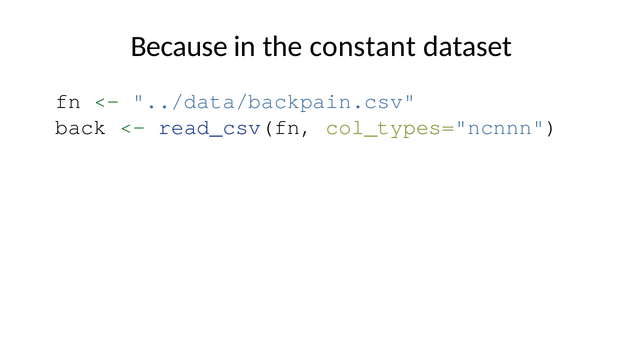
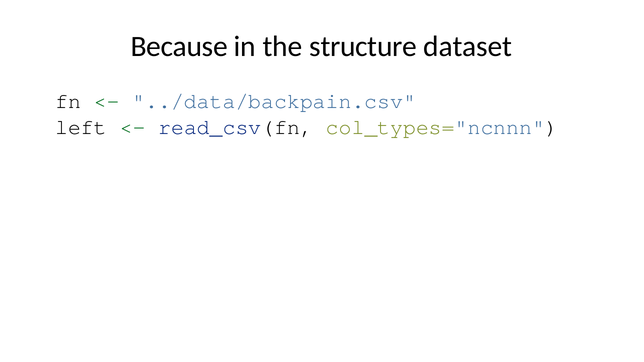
constant: constant -> structure
back: back -> left
